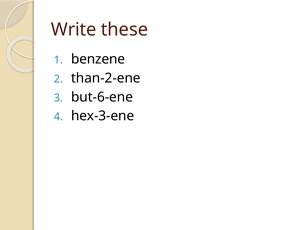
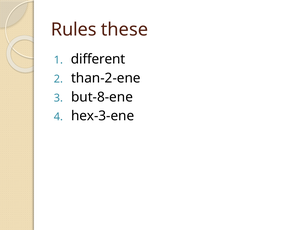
Write: Write -> Rules
benzene: benzene -> different
but-6-ene: but-6-ene -> but-8-ene
